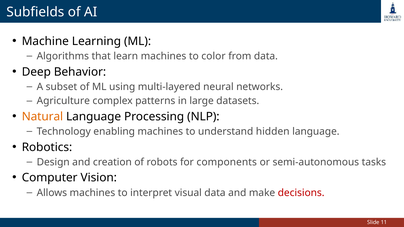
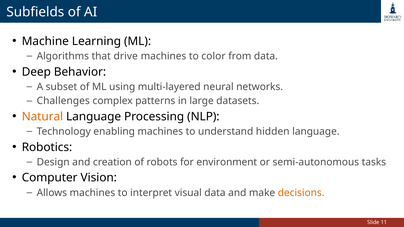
learn: learn -> drive
Agriculture: Agriculture -> Challenges
components: components -> environment
decisions colour: red -> orange
